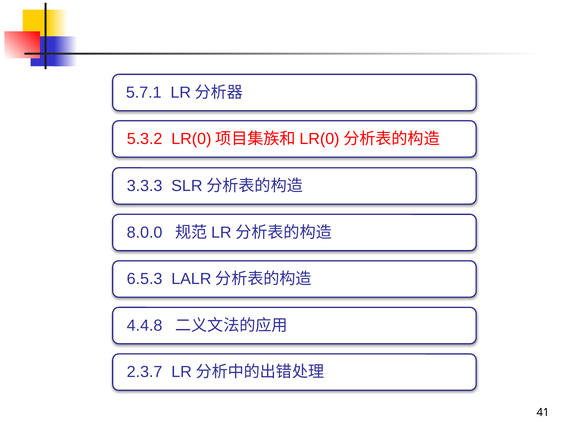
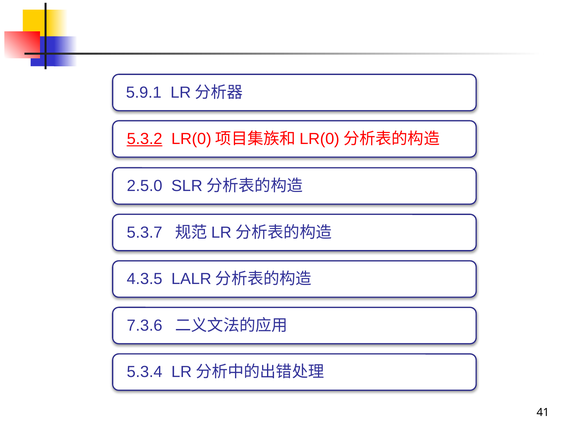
5.7.1: 5.7.1 -> 5.9.1
5.3.2 underline: none -> present
3.3.3: 3.3.3 -> 2.5.0
8.0.0: 8.0.0 -> 5.3.7
6.5.3: 6.5.3 -> 4.3.5
4.4.8: 4.4.8 -> 7.3.6
2.3.7: 2.3.7 -> 5.3.4
